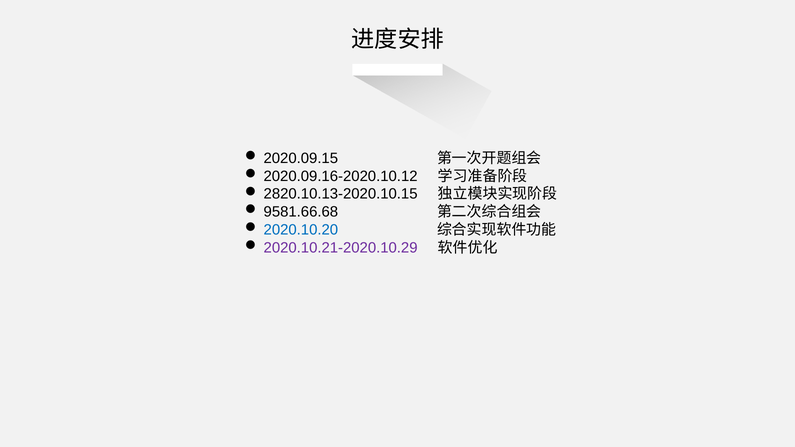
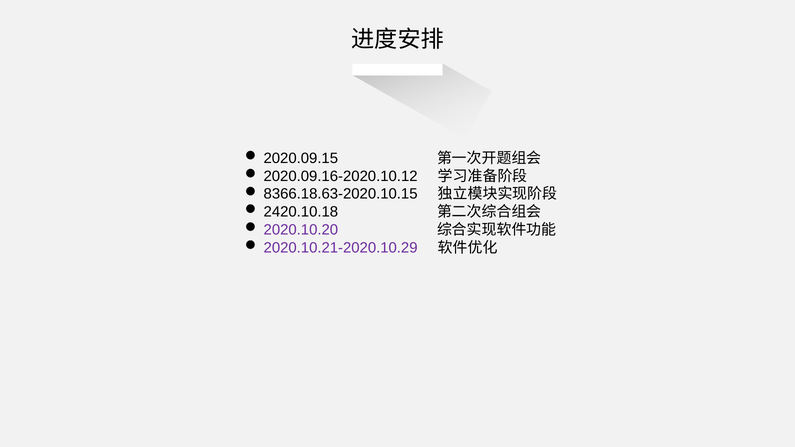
2820.10.13-2020.10.15: 2820.10.13-2020.10.15 -> 8366.18.63-2020.10.15
9581.66.68: 9581.66.68 -> 2420.10.18
2020.10.20 colour: blue -> purple
